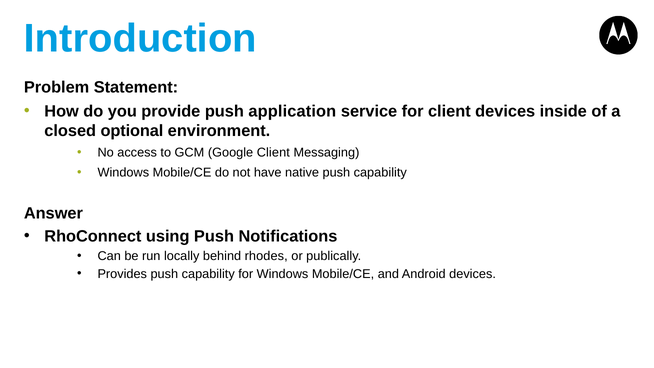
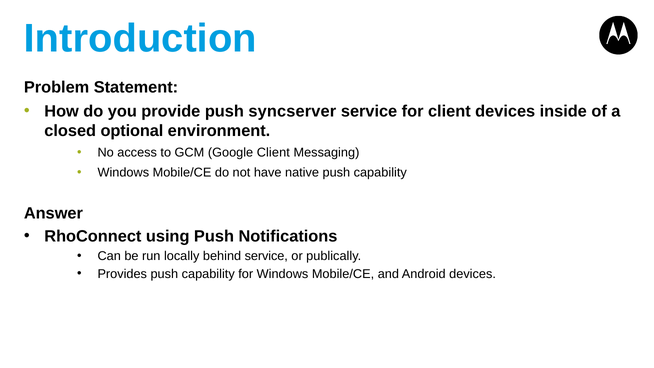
application: application -> syncserver
behind rhodes: rhodes -> service
